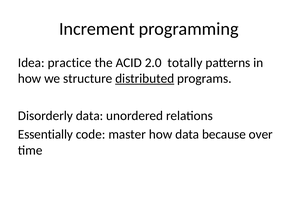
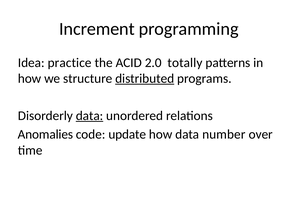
data at (90, 116) underline: none -> present
Essentially: Essentially -> Anomalies
master: master -> update
because: because -> number
